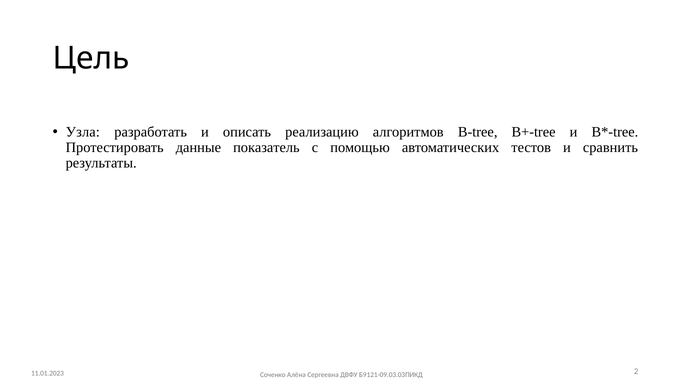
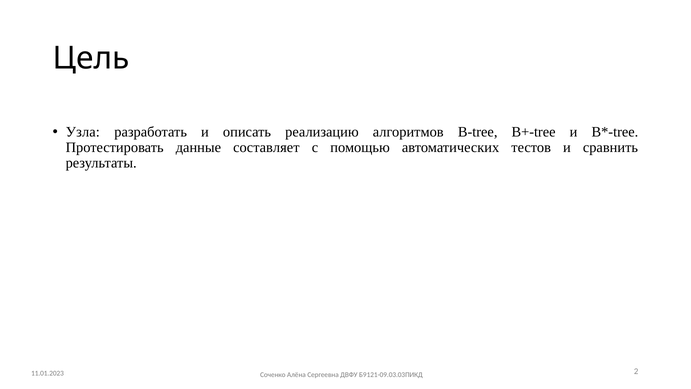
показатель: показатель -> составляет
